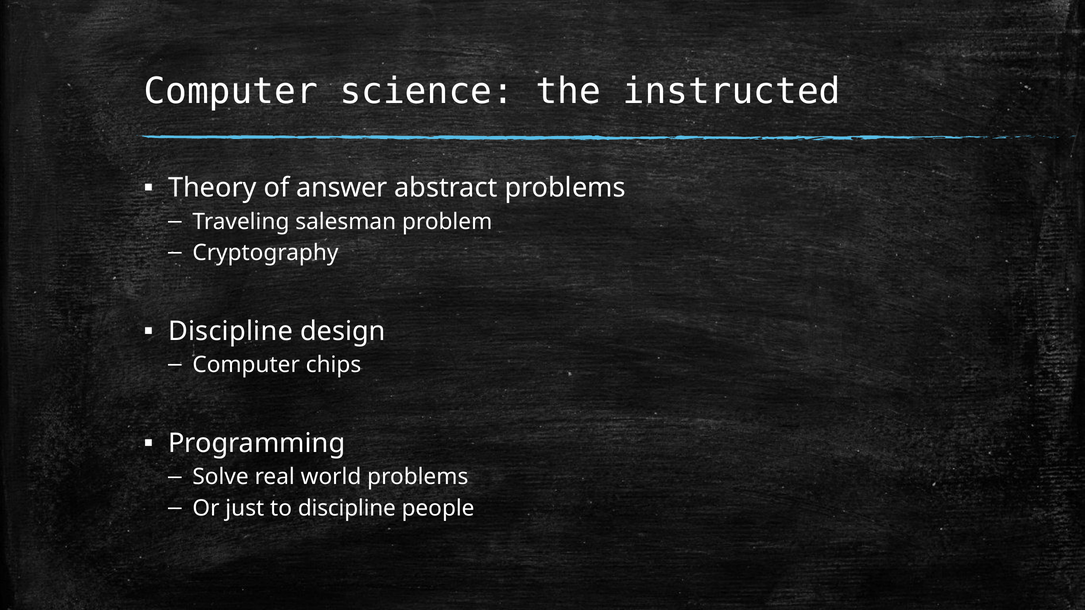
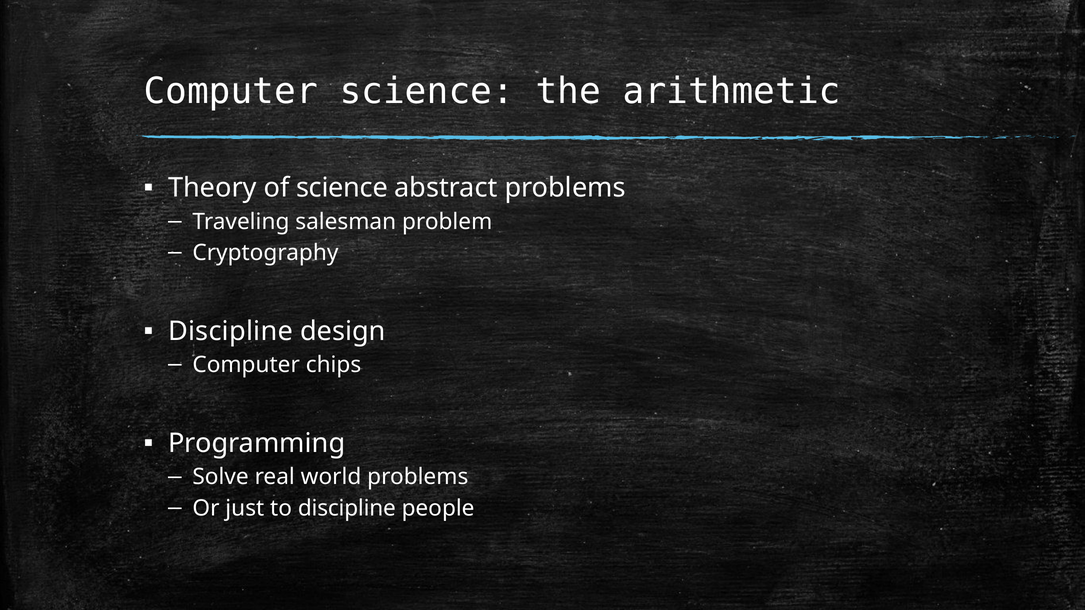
instructed: instructed -> arithmetic
of answer: answer -> science
